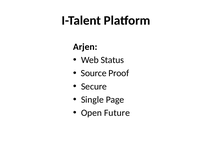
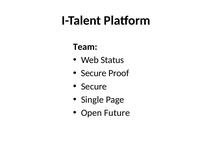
Arjen: Arjen -> Team
Source at (94, 73): Source -> Secure
